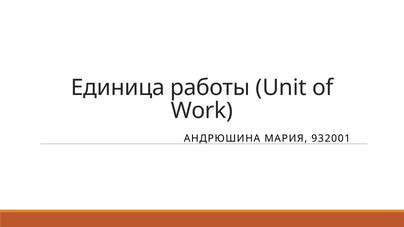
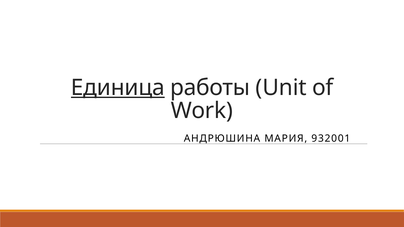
Единица underline: none -> present
